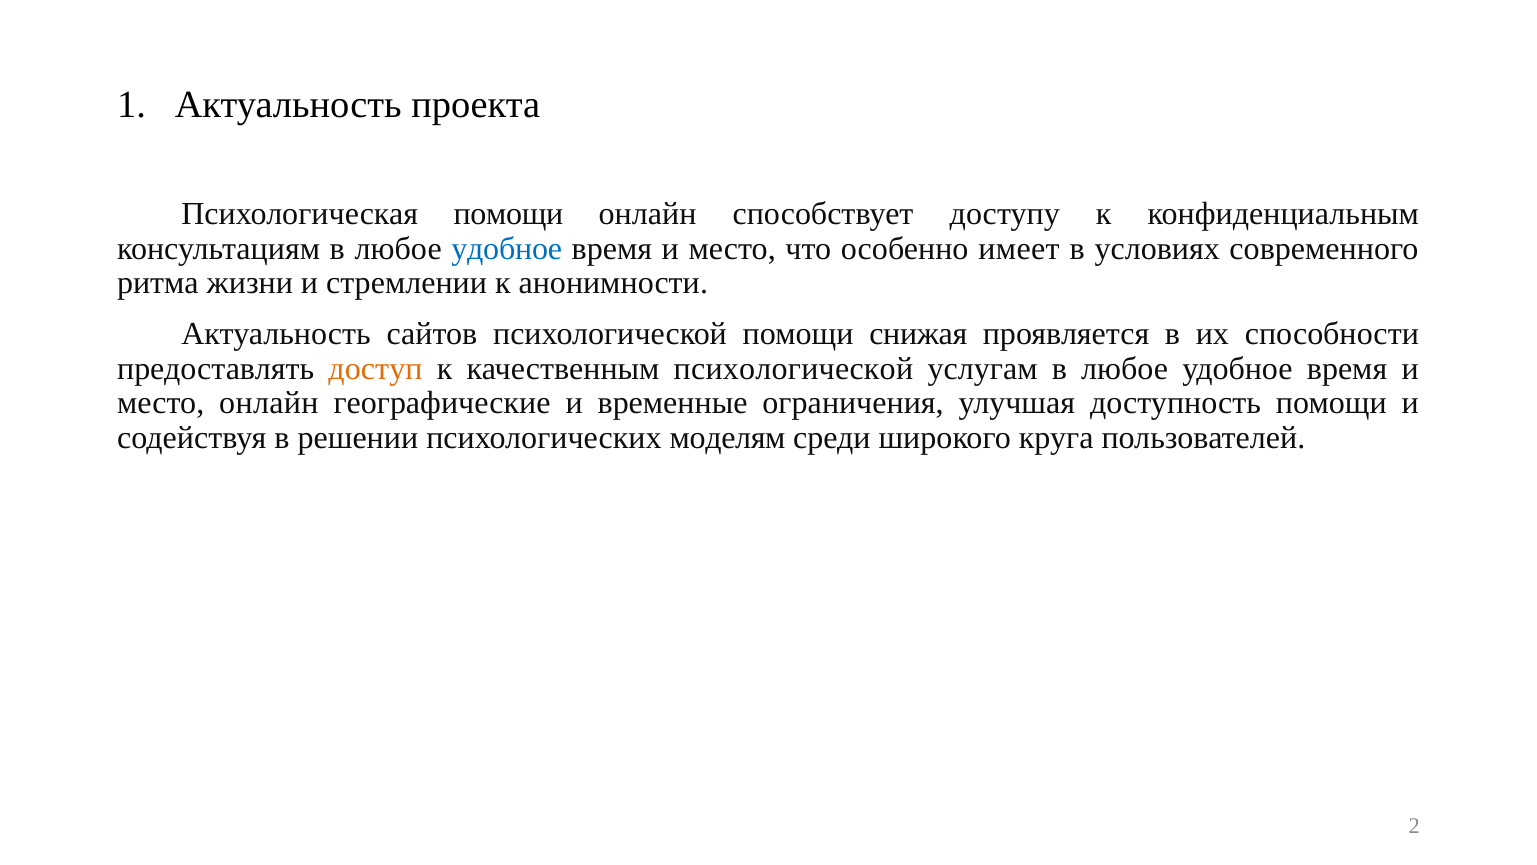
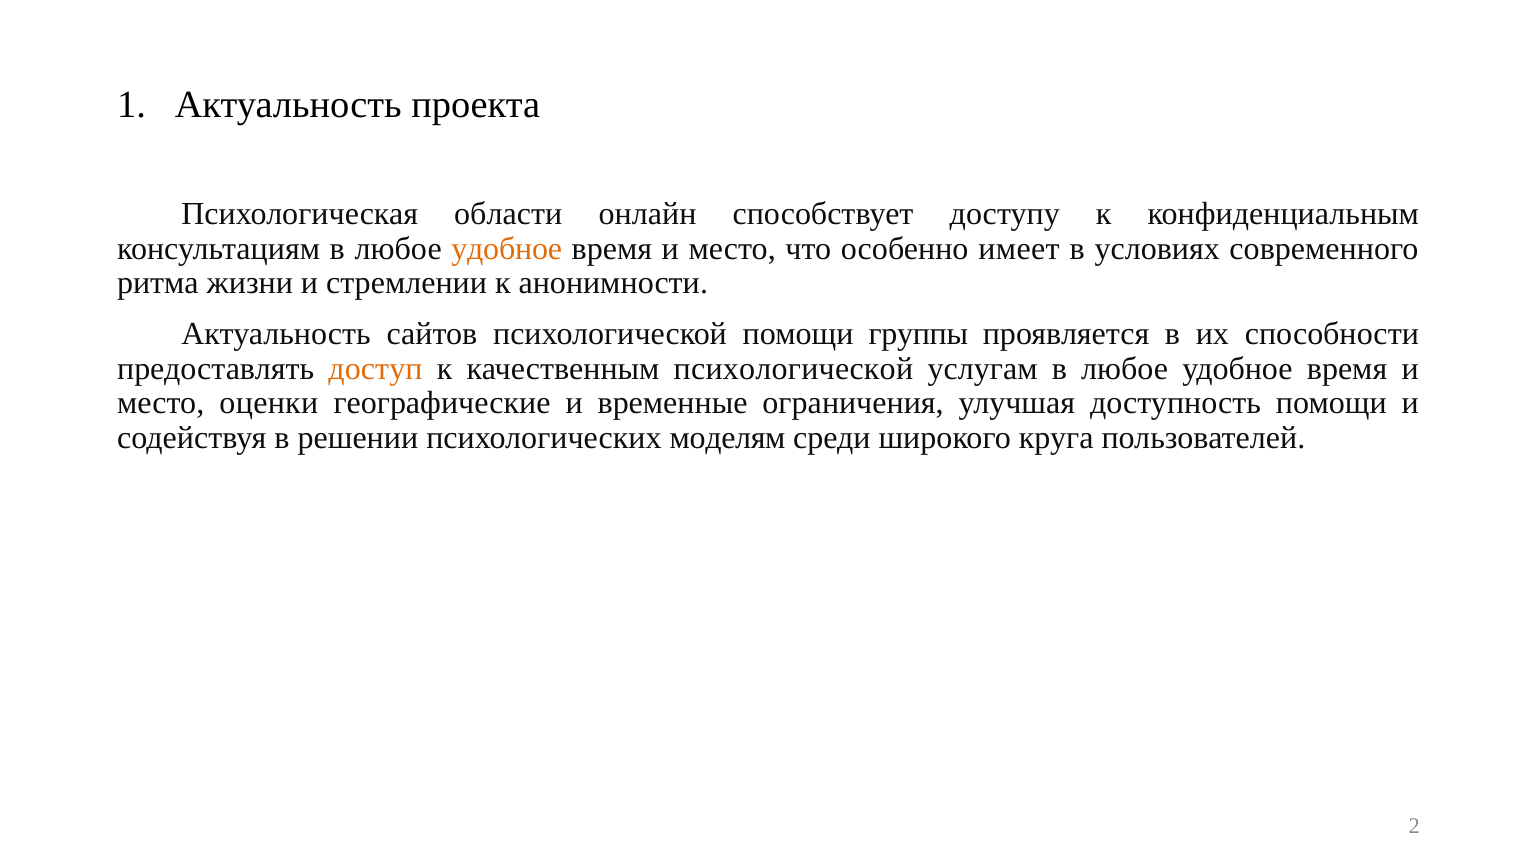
Психологическая помощи: помощи -> области
удобное at (507, 249) colour: blue -> orange
снижая: снижая -> группы
место онлайн: онлайн -> оценки
